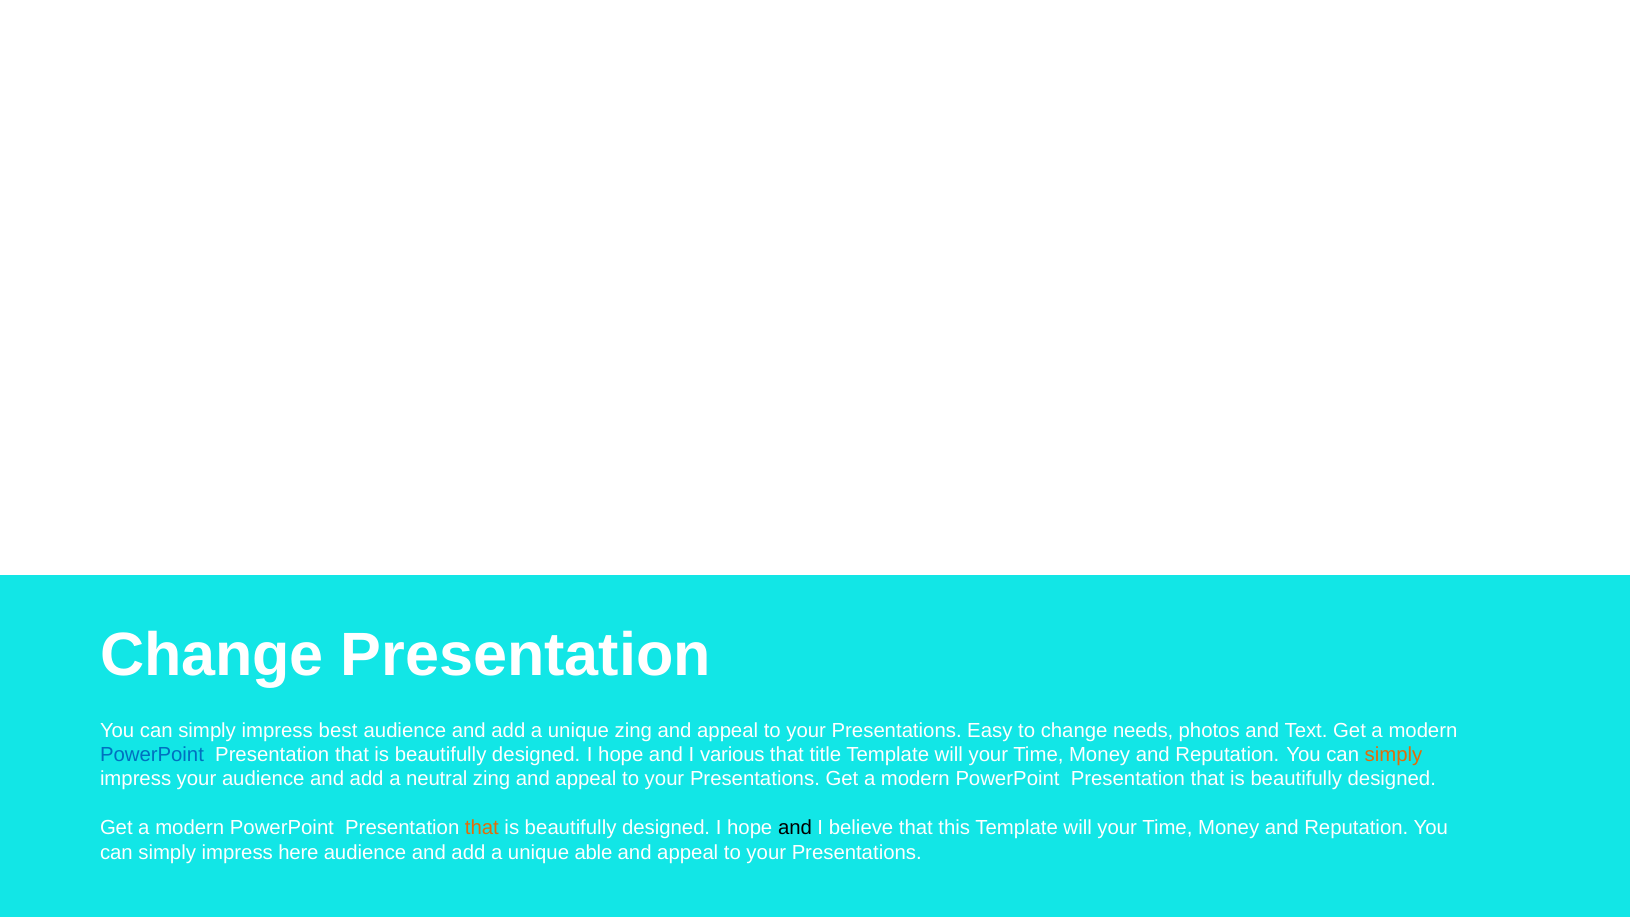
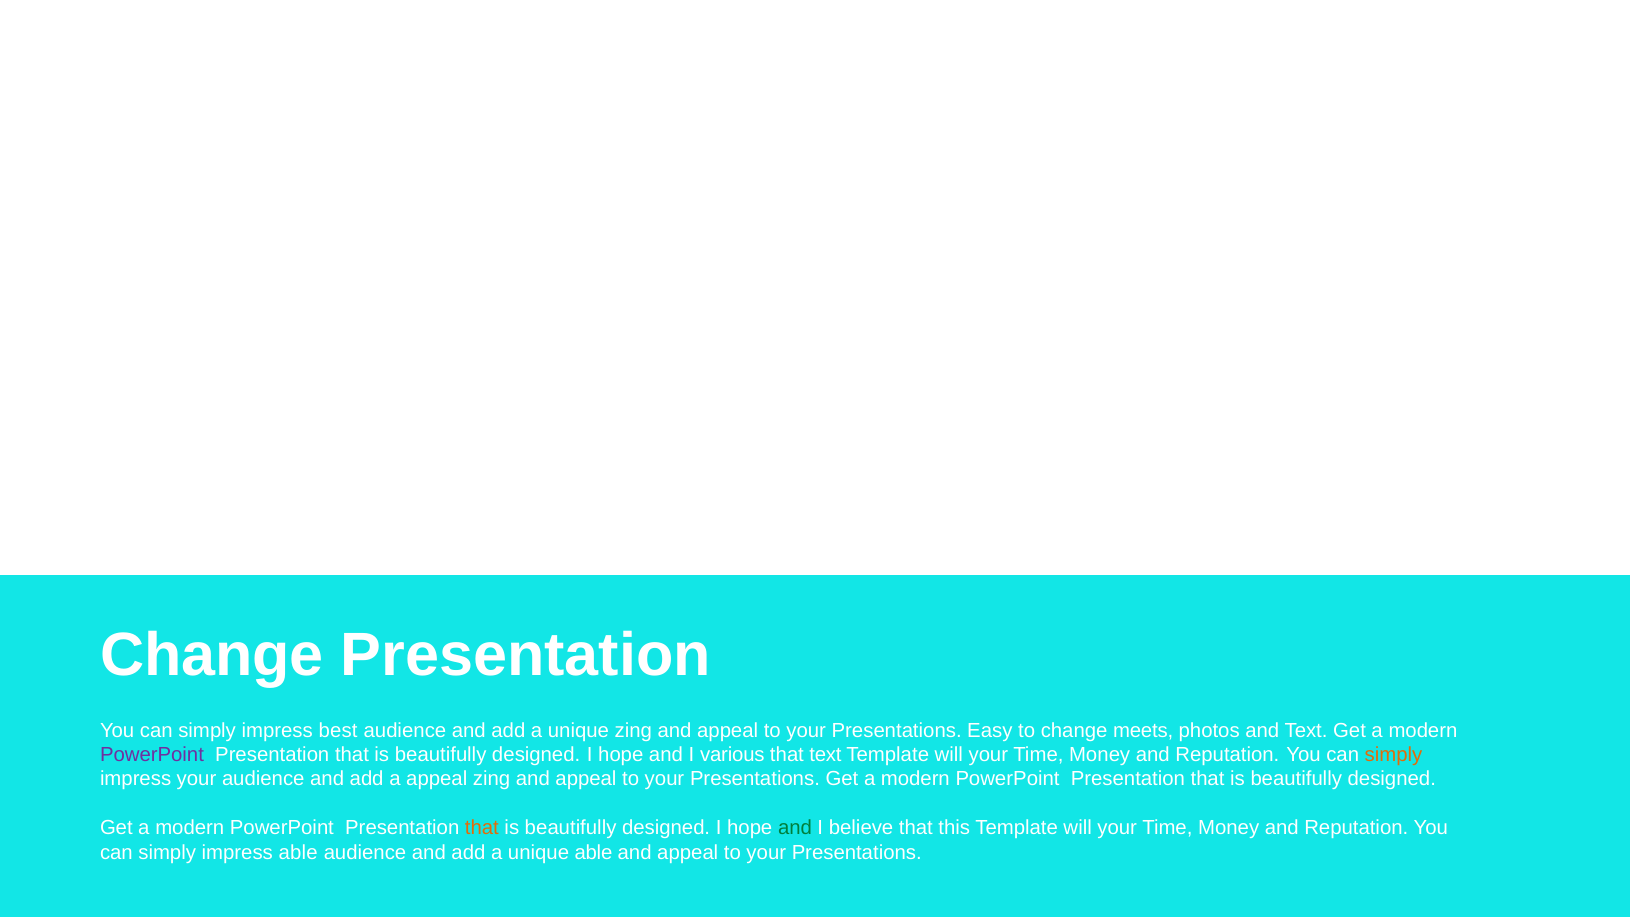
needs: needs -> meets
PowerPoint at (152, 755) colour: blue -> purple
that title: title -> text
a neutral: neutral -> appeal
and at (795, 828) colour: black -> green
impress here: here -> able
